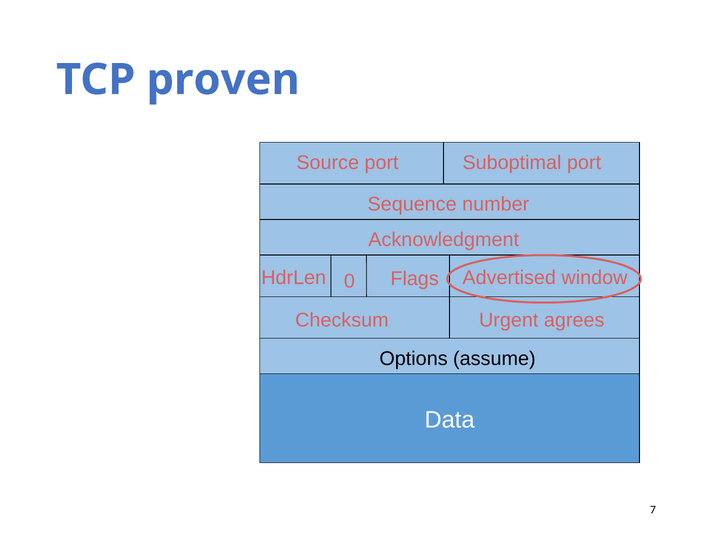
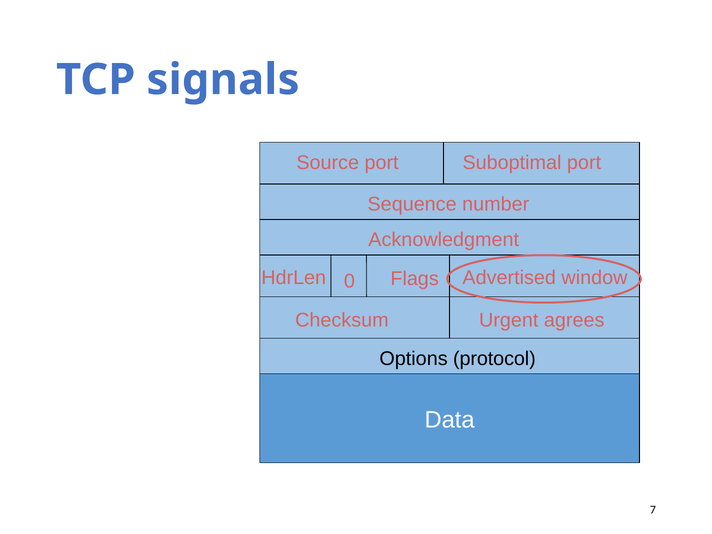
proven: proven -> signals
assume: assume -> protocol
